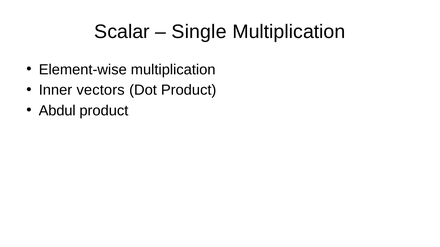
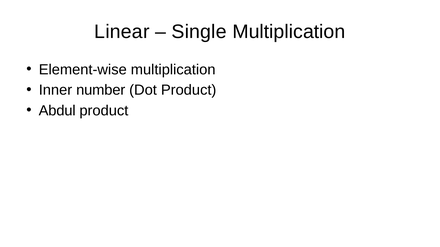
Scalar: Scalar -> Linear
vectors: vectors -> number
